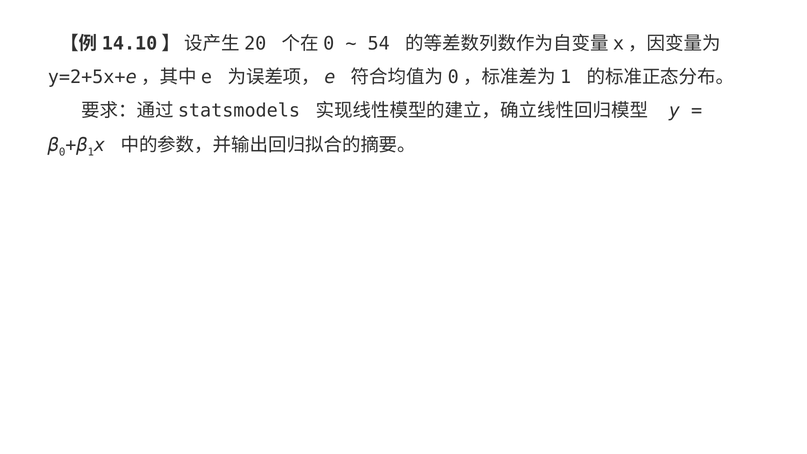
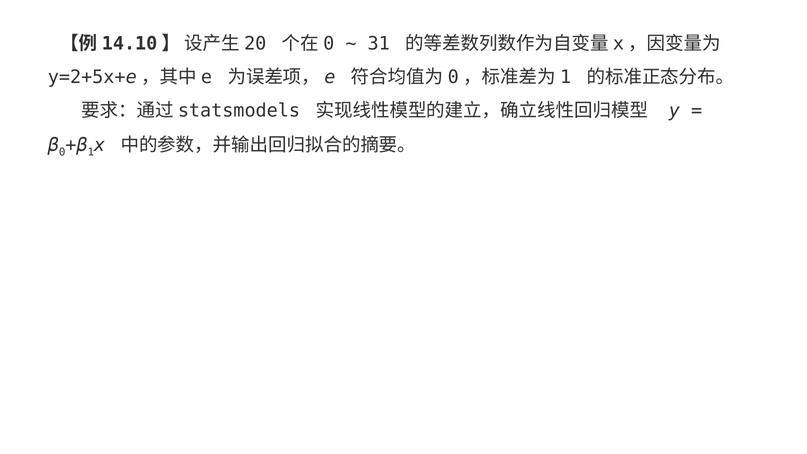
54: 54 -> 31
